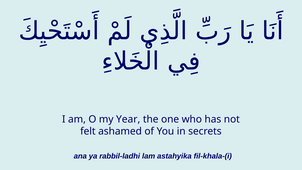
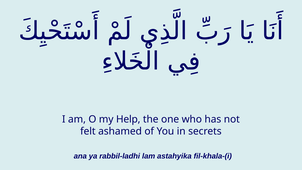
Year: Year -> Help
